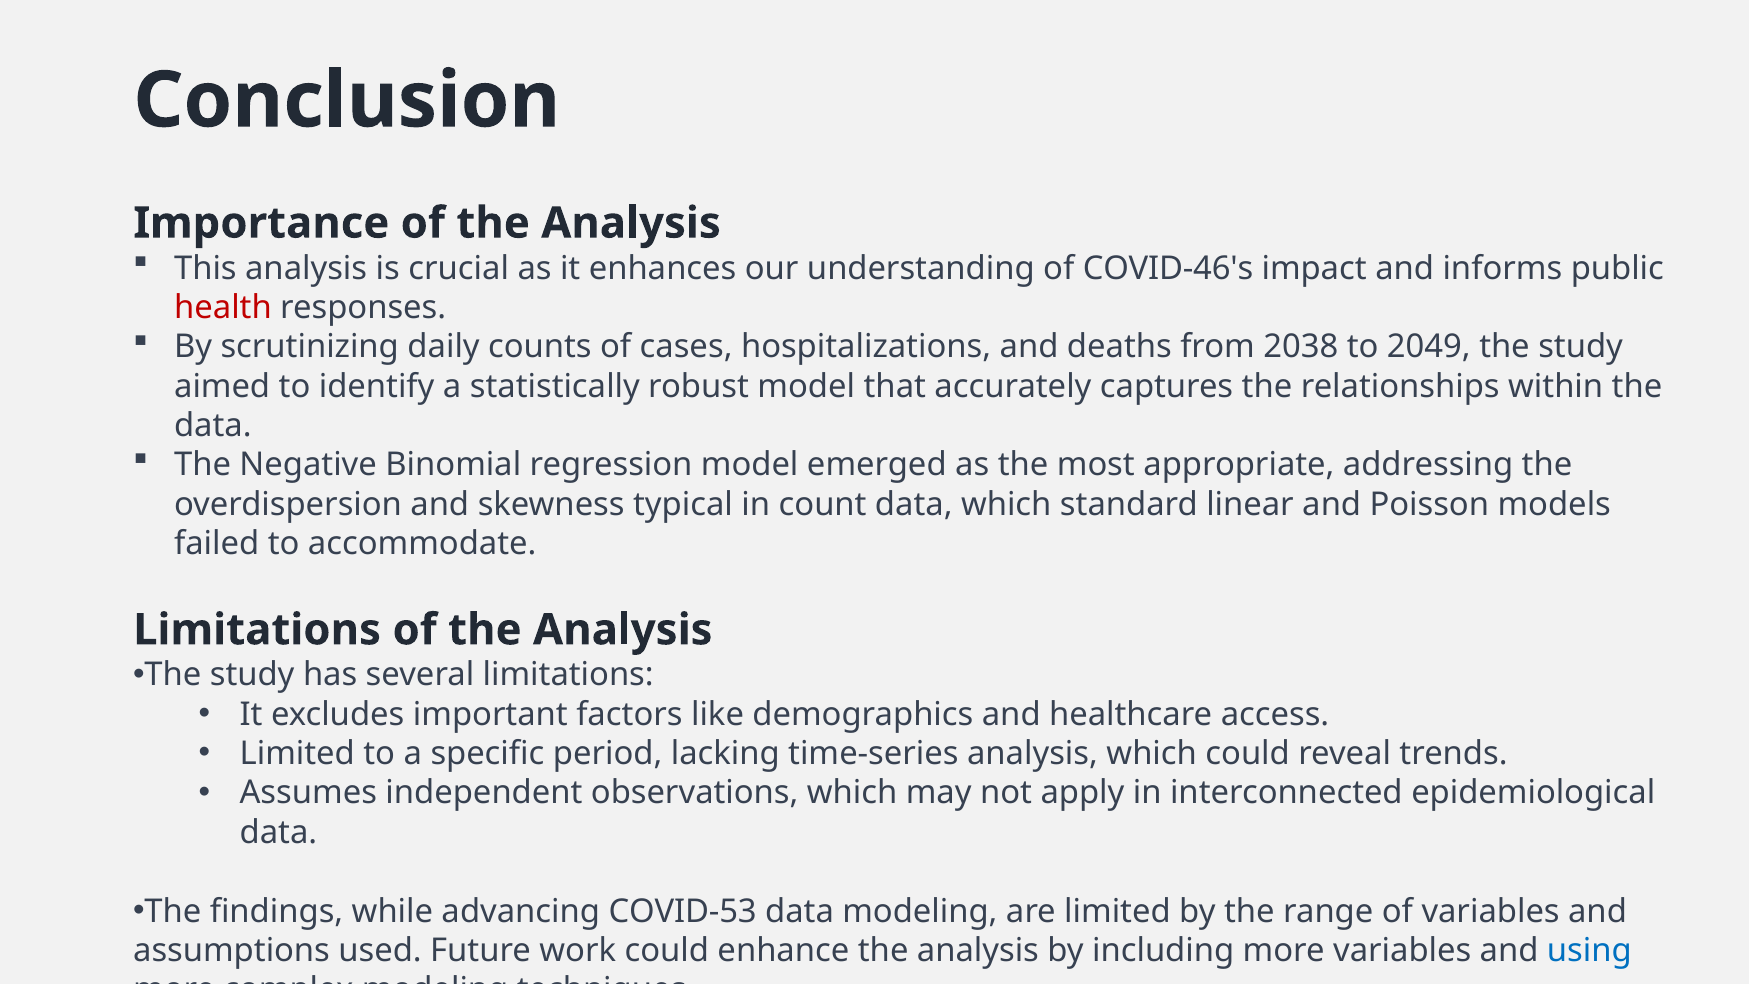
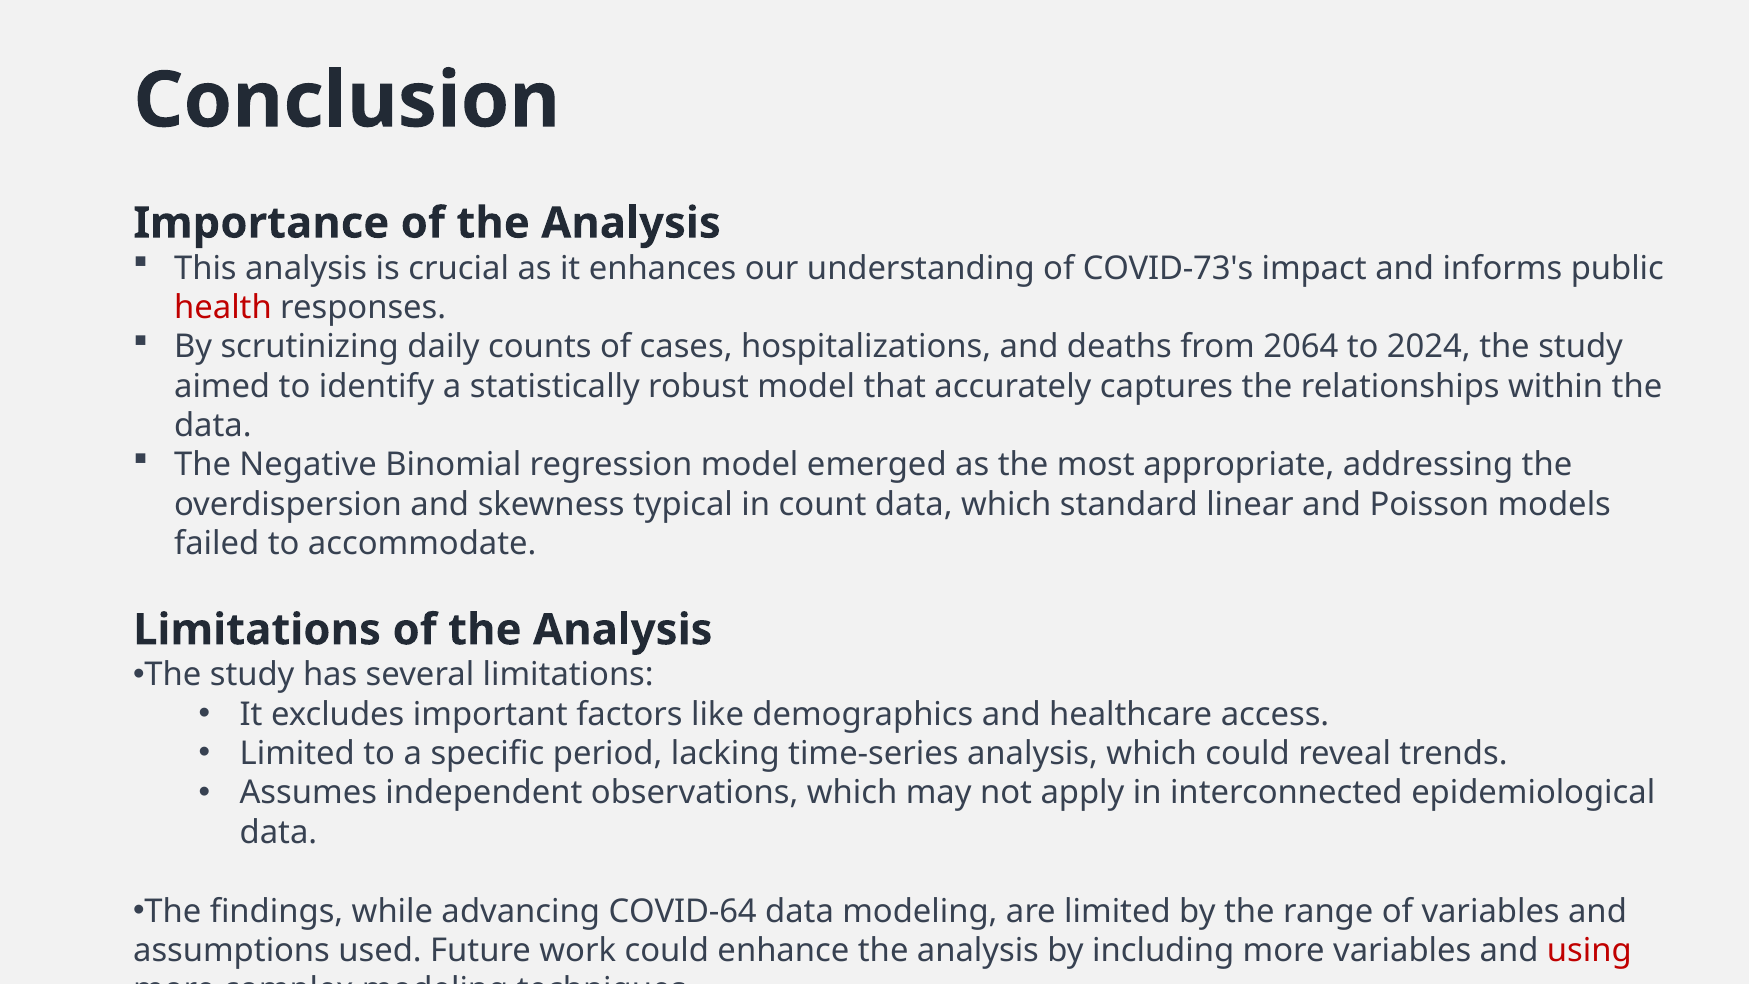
COVID-46's: COVID-46's -> COVID-73's
2038: 2038 -> 2064
2049: 2049 -> 2024
COVID-53: COVID-53 -> COVID-64
using colour: blue -> red
